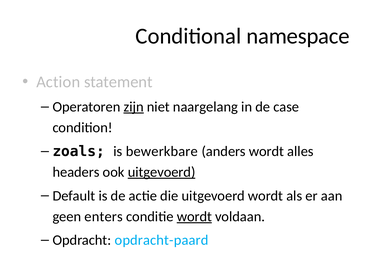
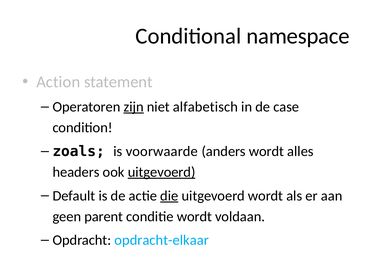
naargelang: naargelang -> alfabetisch
bewerkbare: bewerkbare -> voorwaarde
die underline: none -> present
enters: enters -> parent
wordt at (194, 217) underline: present -> none
opdracht-paard: opdracht-paard -> opdracht-elkaar
